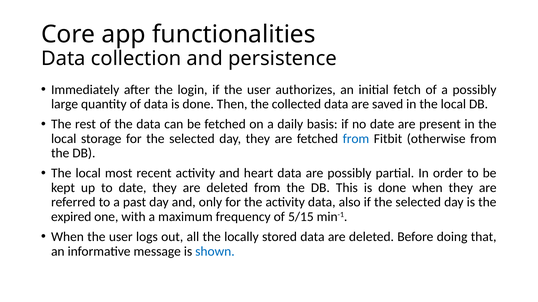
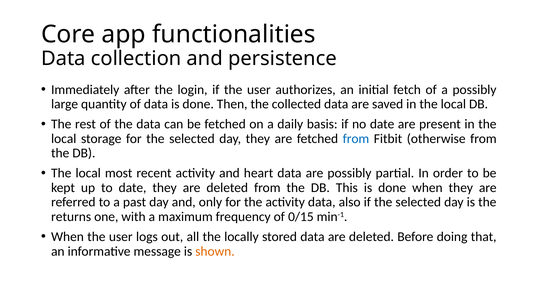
expired: expired -> returns
5/15: 5/15 -> 0/15
shown colour: blue -> orange
